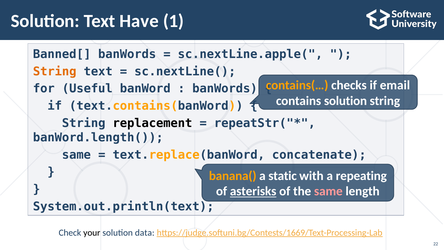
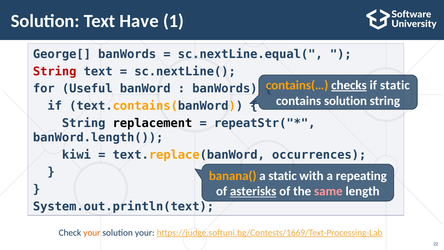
Banned[: Banned[ -> George[
sc.nextLine.apple(: sc.nextLine.apple( -> sc.nextLine.equal(
String at (55, 71) colour: orange -> red
checks underline: none -> present
if email: email -> static
same at (76, 155): same -> kiwi
concatenate: concatenate -> occurrences
your at (92, 232) colour: black -> orange
solution data: data -> your
